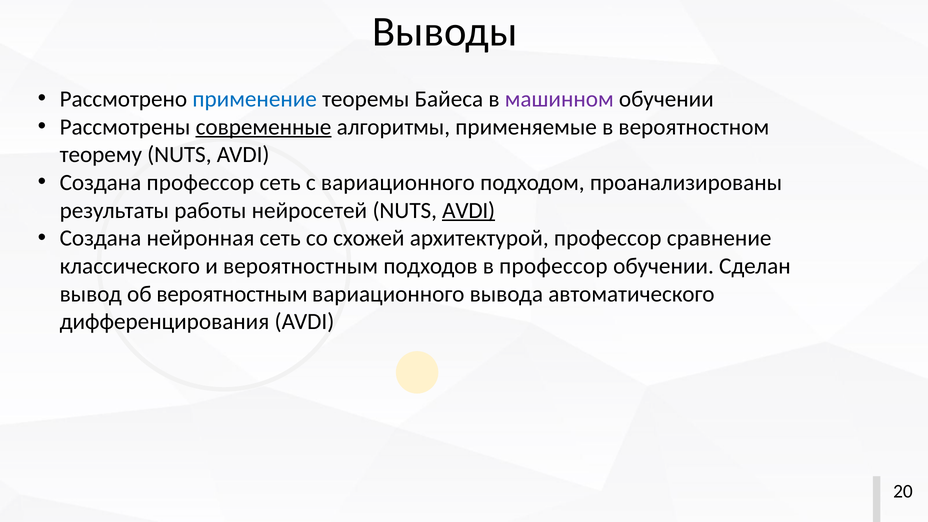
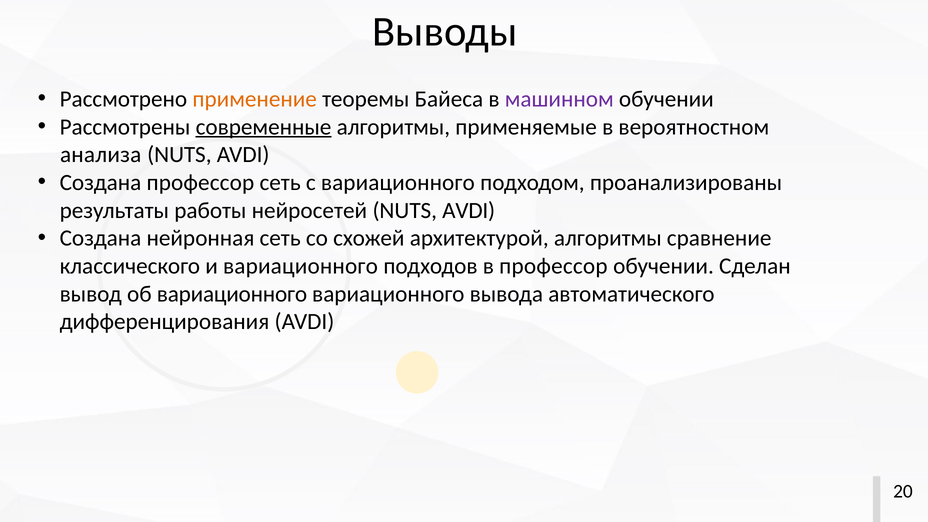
применение colour: blue -> orange
теорему: теорему -> анализа
AVDI at (469, 210) underline: present -> none
архитектурой профессор: профессор -> алгоритмы
и вероятностным: вероятностным -> вариационного
об вероятностным: вероятностным -> вариационного
